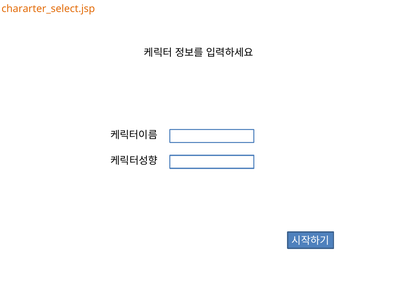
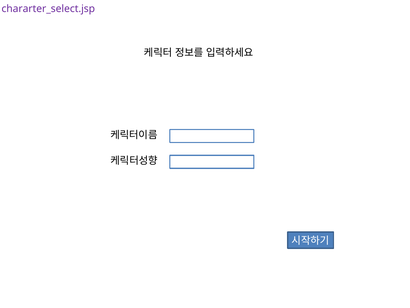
chararter_select.jsp colour: orange -> purple
